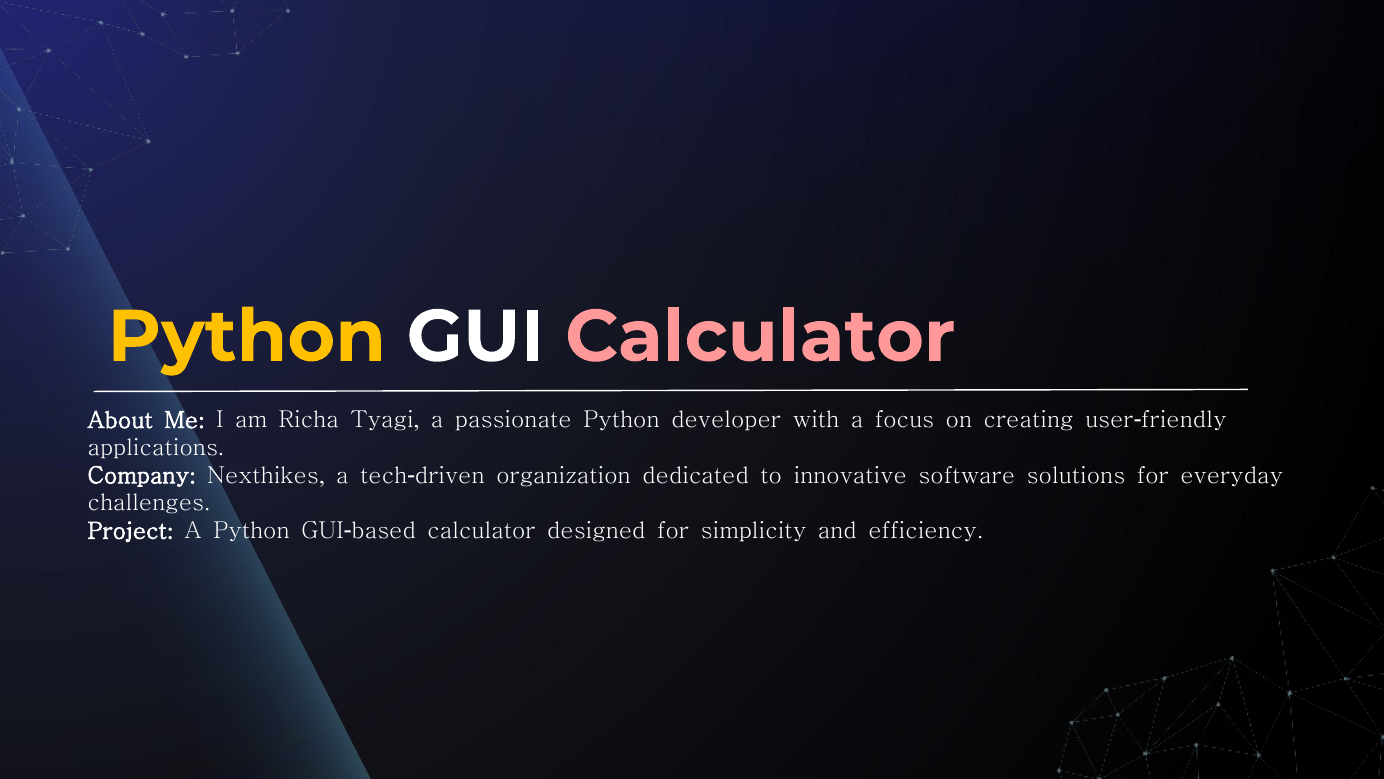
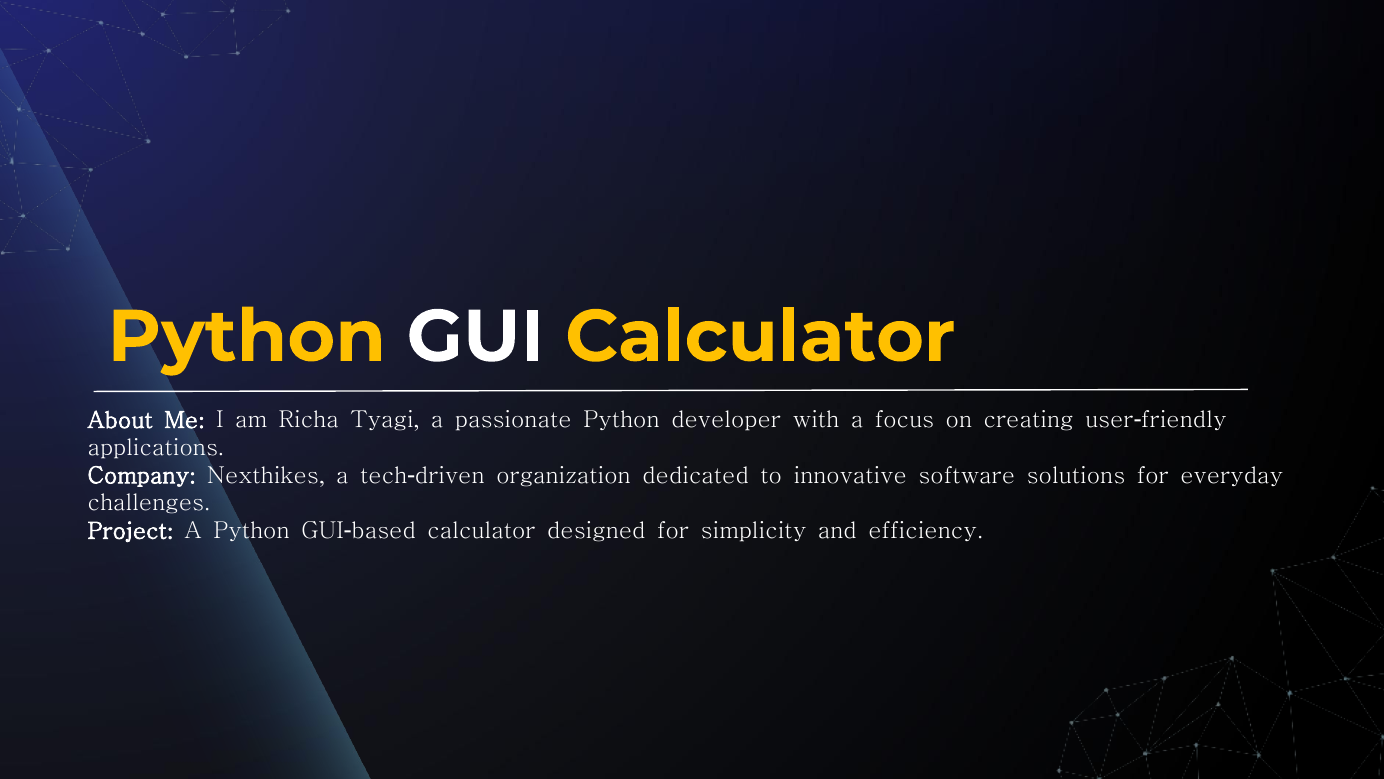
Calculator at (760, 337) colour: pink -> yellow
